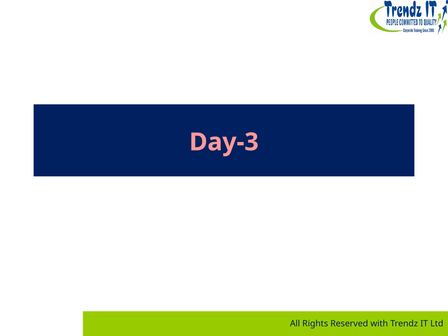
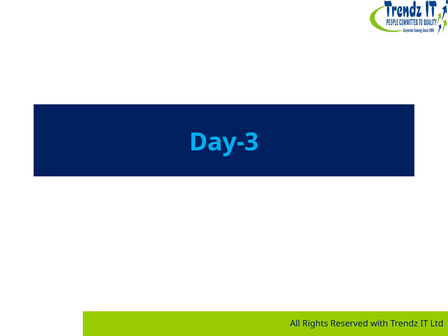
Day-3 colour: pink -> light blue
